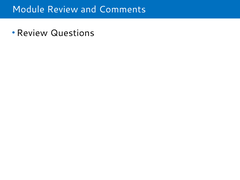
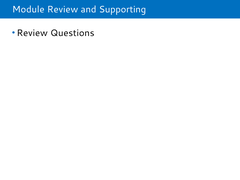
Comments: Comments -> Supporting
